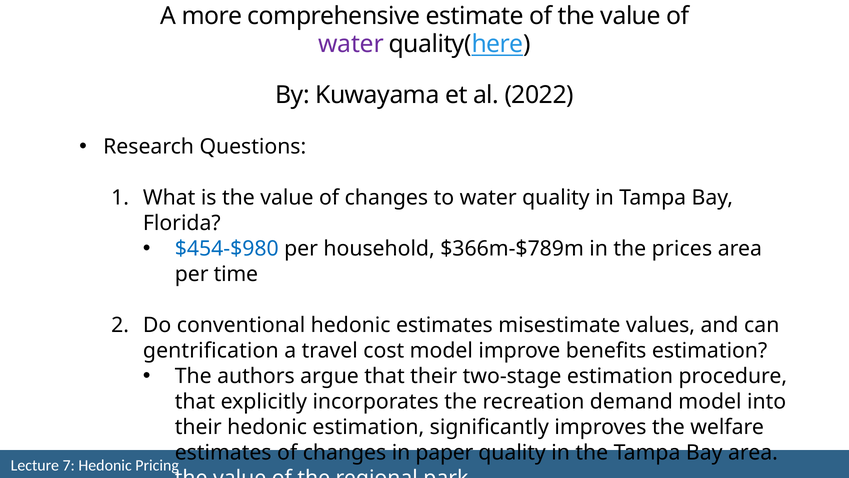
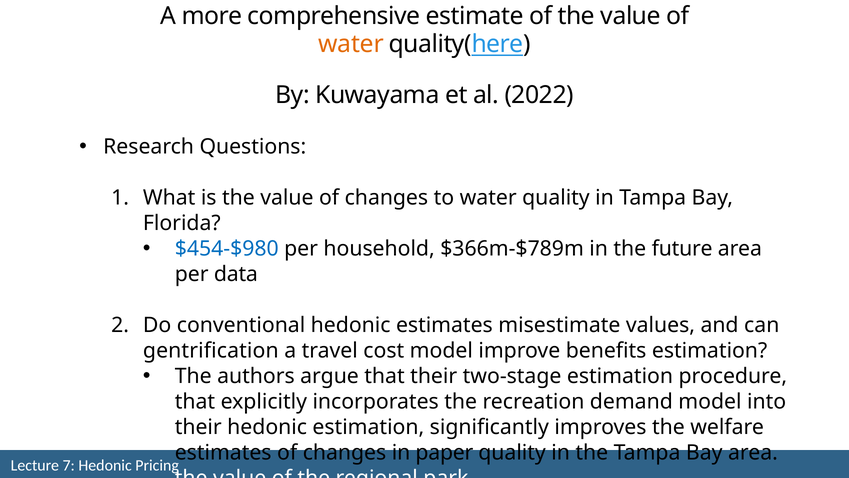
water at (351, 44) colour: purple -> orange
prices: prices -> future
time: time -> data
